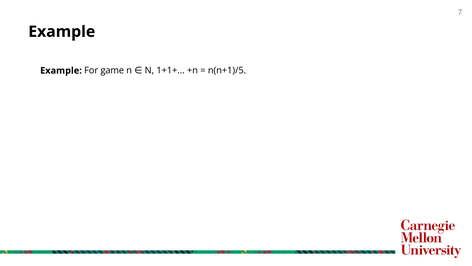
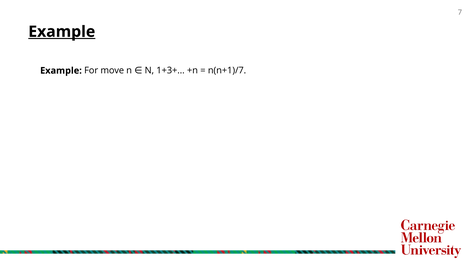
Example at (62, 32) underline: none -> present
game: game -> move
1+1+: 1+1+ -> 1+3+
n(n+1)/5: n(n+1)/5 -> n(n+1)/7
